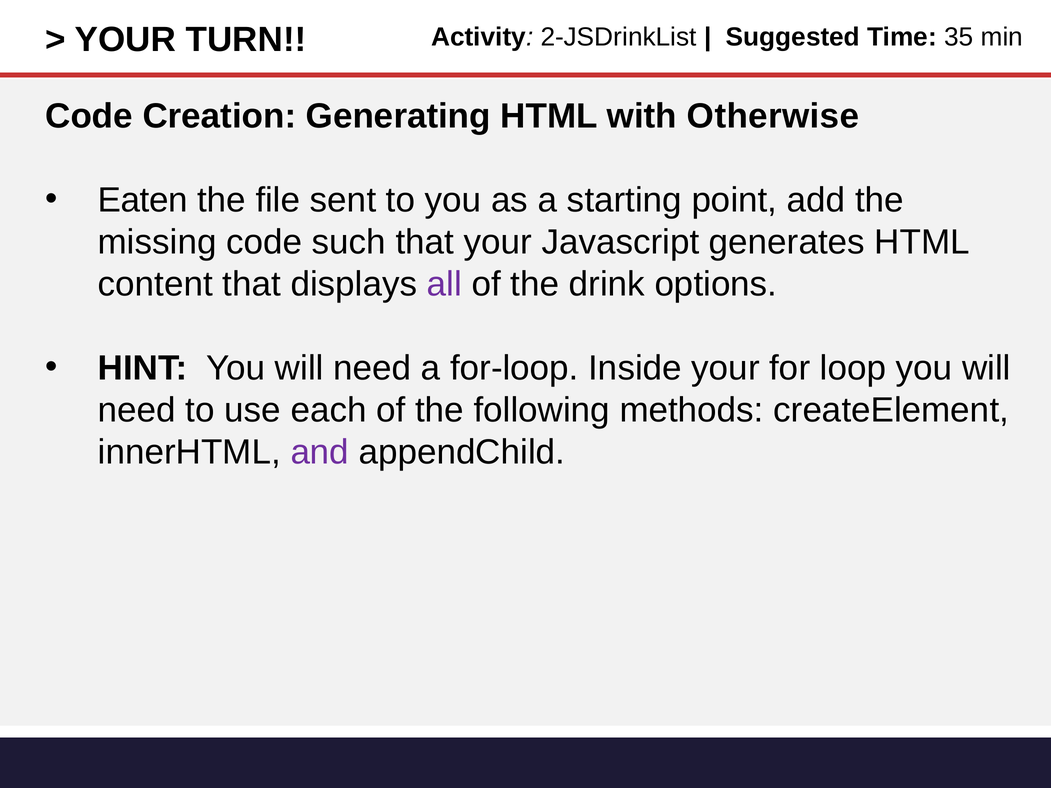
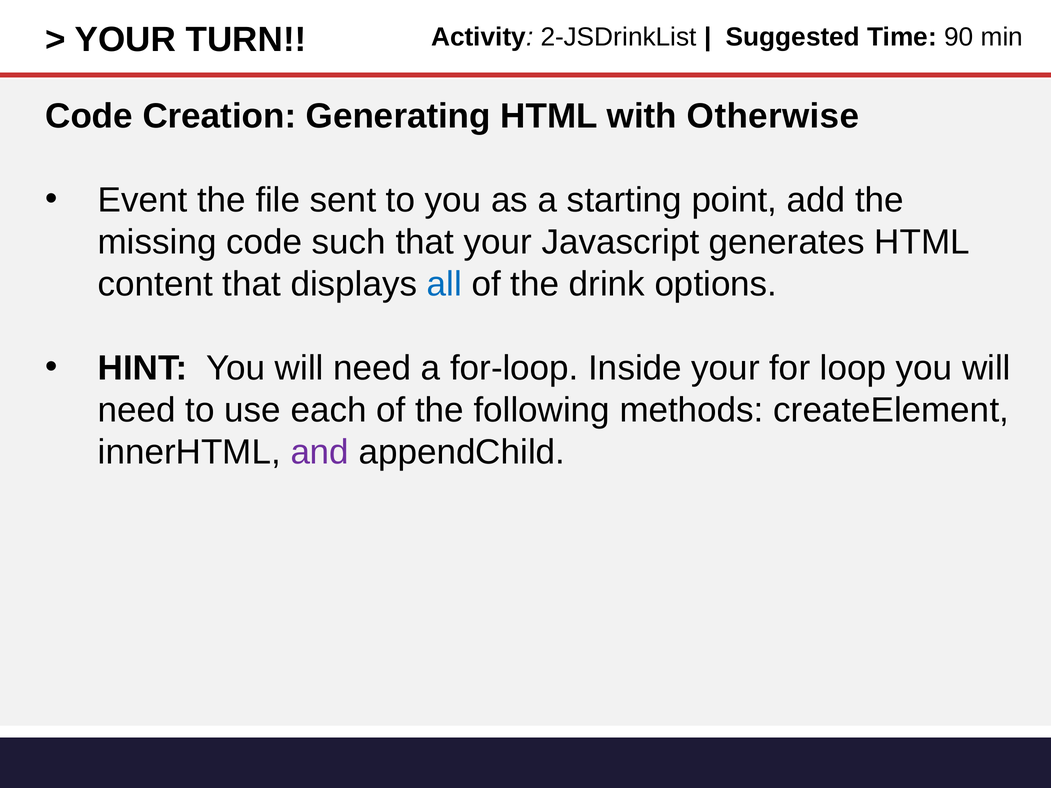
35: 35 -> 90
Eaten: Eaten -> Event
all colour: purple -> blue
